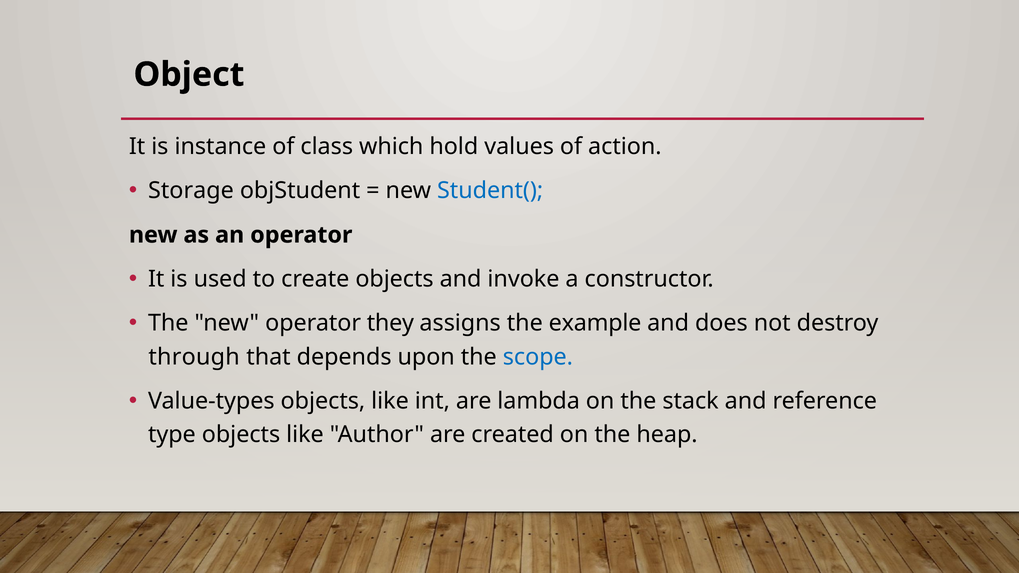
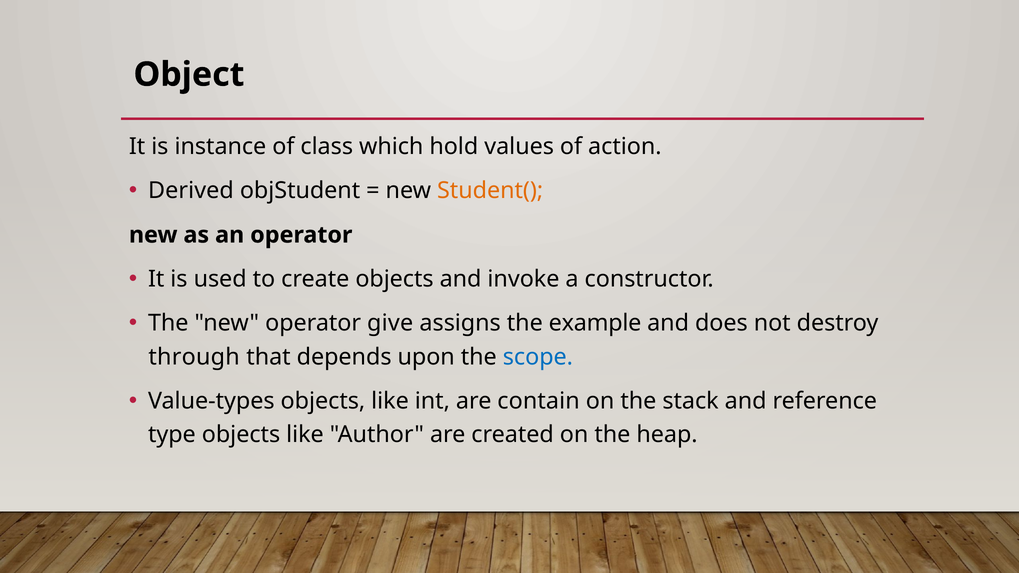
Storage: Storage -> Derived
Student( colour: blue -> orange
they: they -> give
lambda: lambda -> contain
